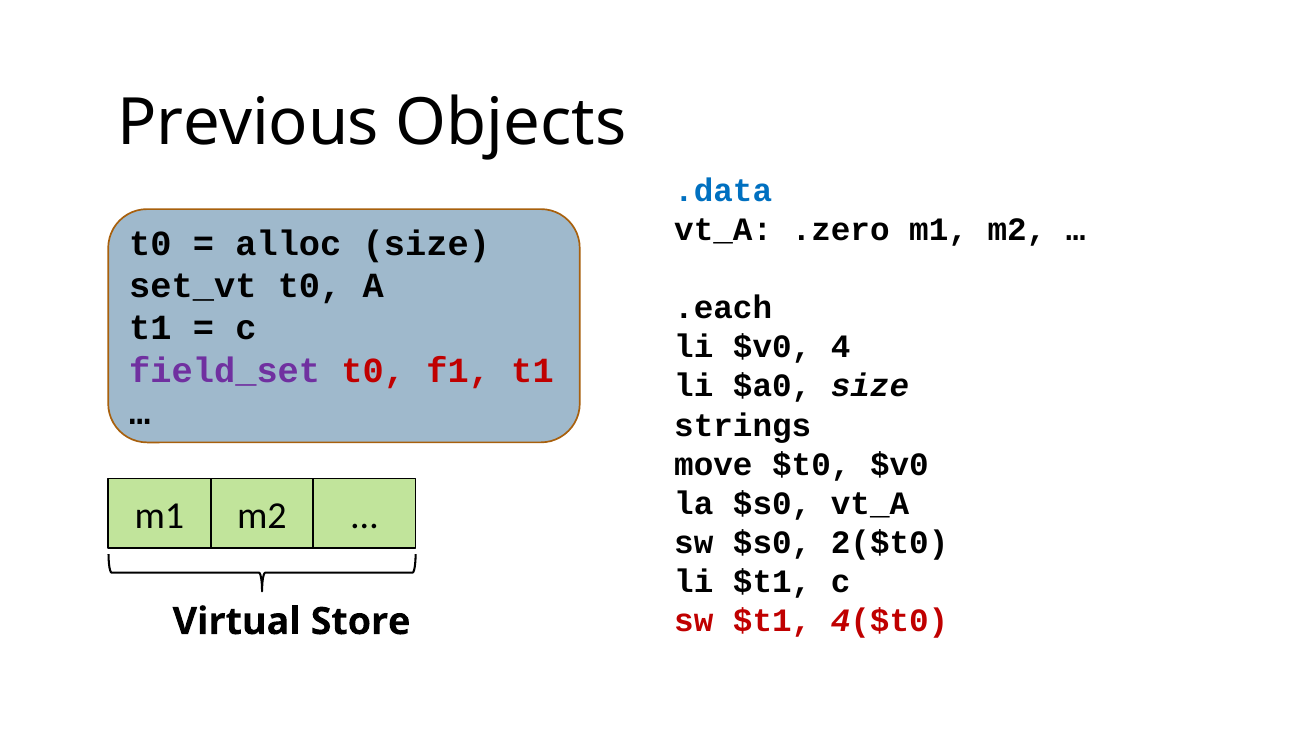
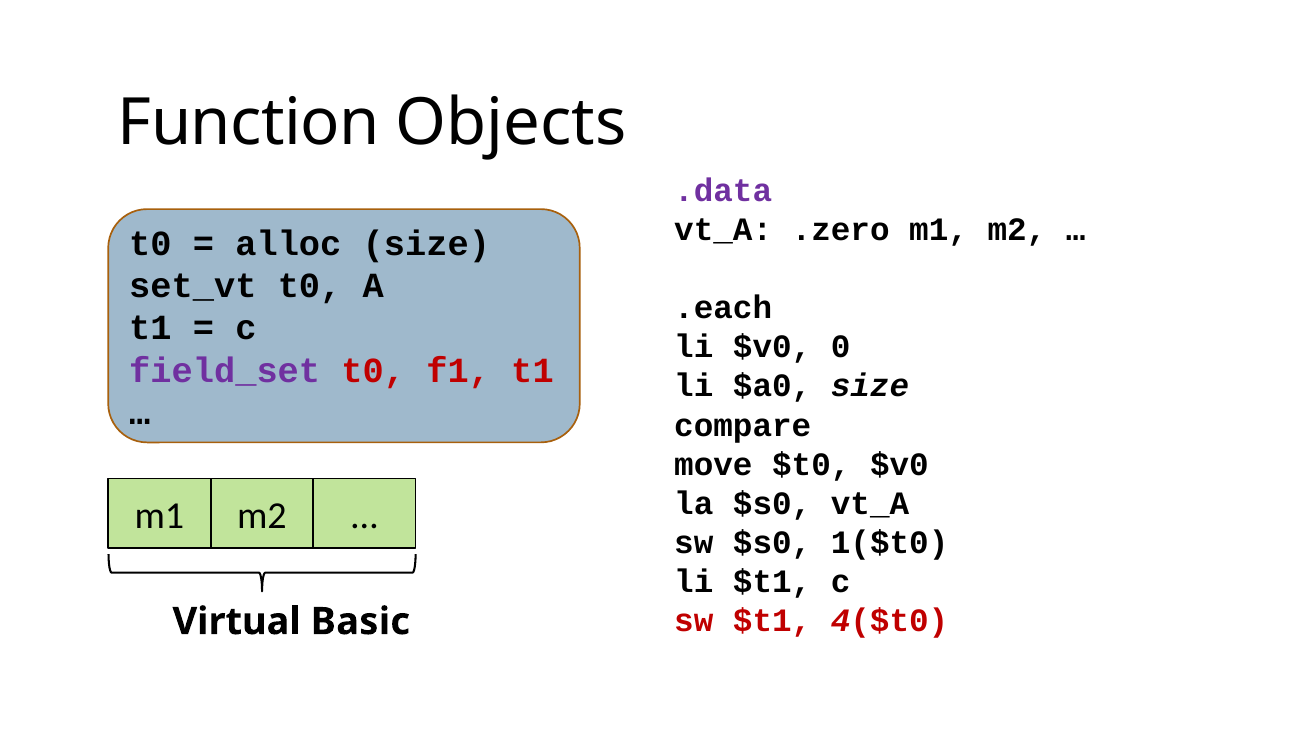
Previous: Previous -> Function
.data colour: blue -> purple
4: 4 -> 0
strings: strings -> compare
2($t0: 2($t0 -> 1($t0
Store: Store -> Basic
